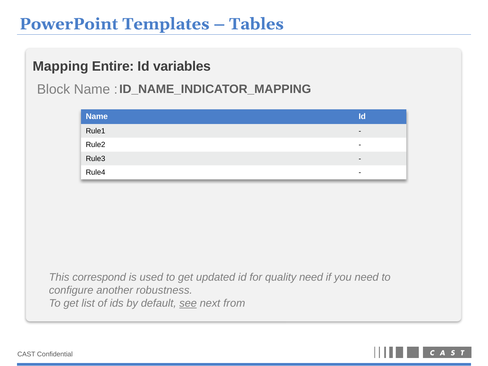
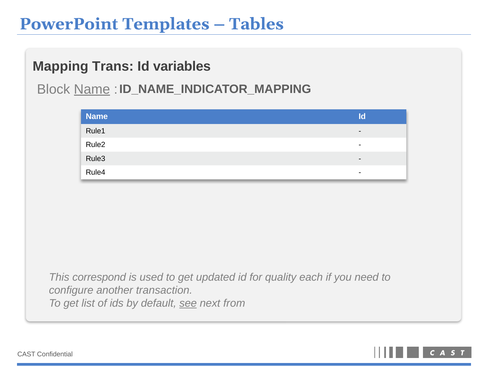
Entire: Entire -> Trans
Name at (92, 89) underline: none -> present
quality need: need -> each
robustness: robustness -> transaction
